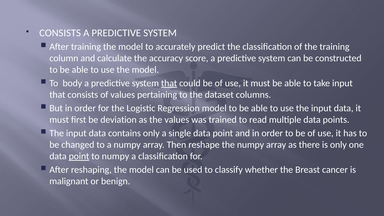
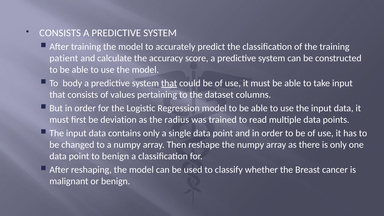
column: column -> patient
the values: values -> radius
point at (79, 156) underline: present -> none
to numpy: numpy -> benign
